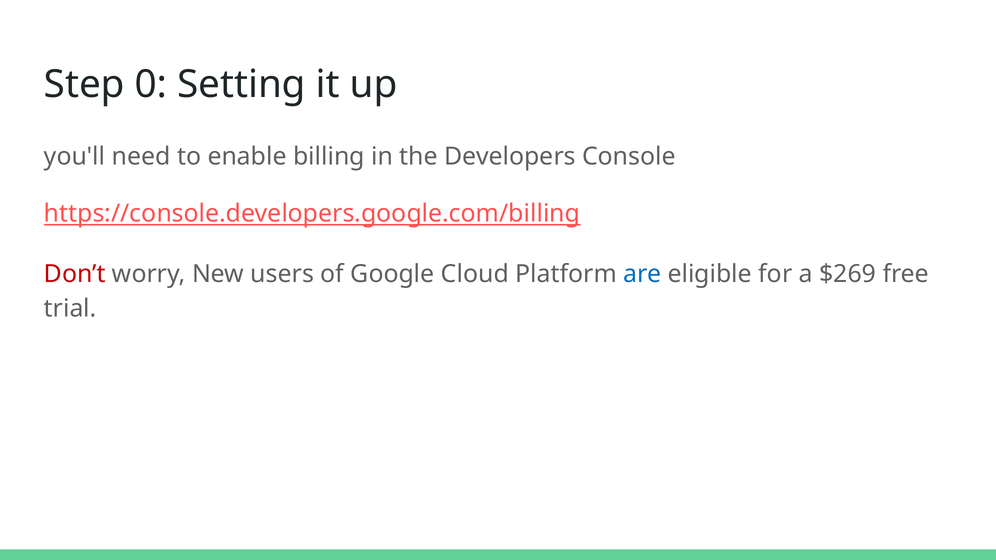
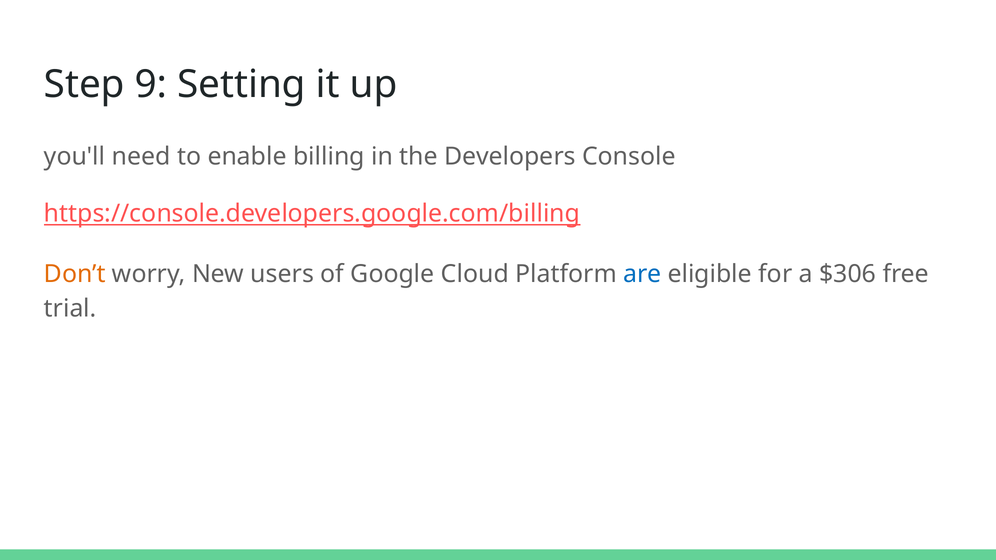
0: 0 -> 9
Don’t colour: red -> orange
$269: $269 -> $306
